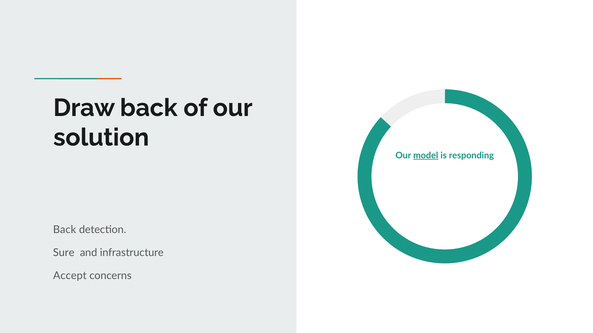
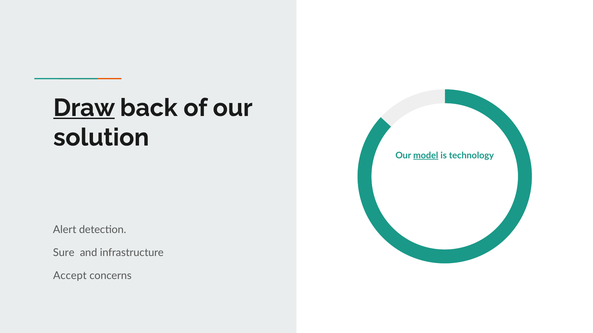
Draw underline: none -> present
responding: responding -> technology
Back at (65, 230): Back -> Alert
